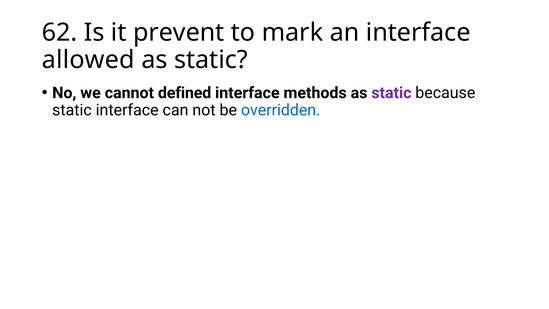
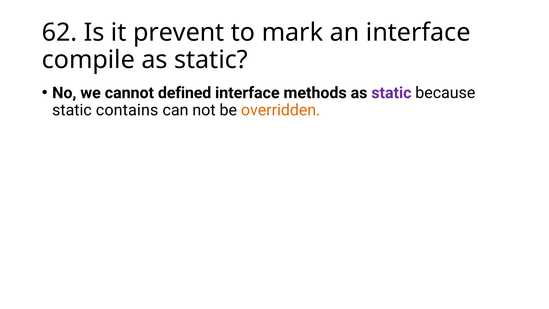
allowed: allowed -> compile
static interface: interface -> contains
overridden colour: blue -> orange
